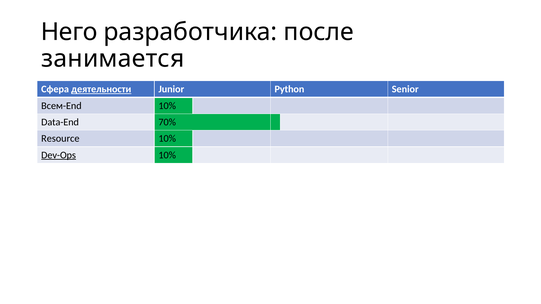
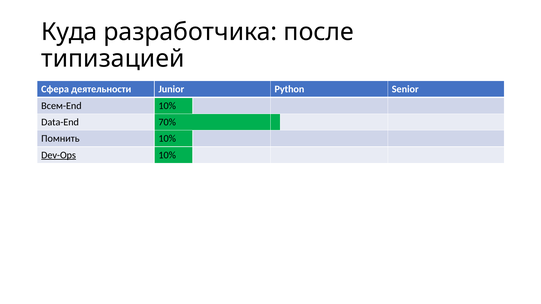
Него: Него -> Куда
занимается: занимается -> типизацией
деятельности underline: present -> none
Resource: Resource -> Помнить
